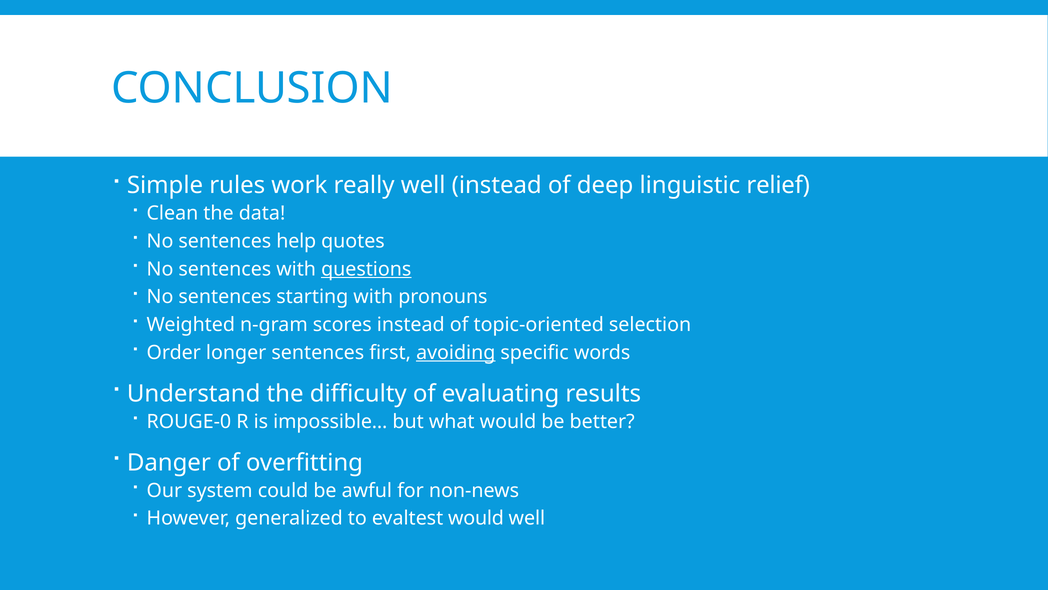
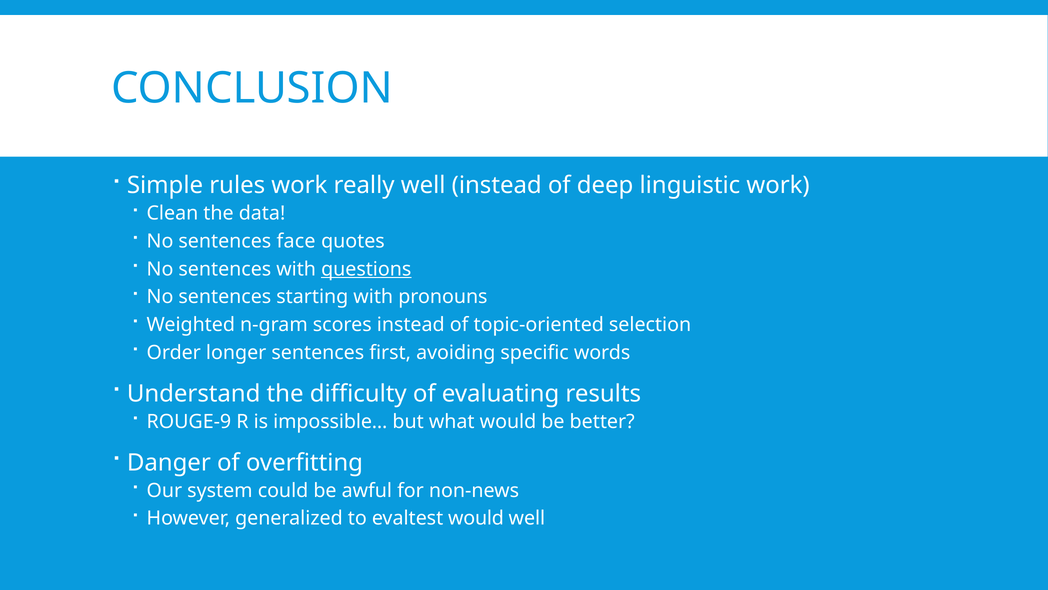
linguistic relief: relief -> work
help: help -> face
avoiding underline: present -> none
ROUGE-0: ROUGE-0 -> ROUGE-9
